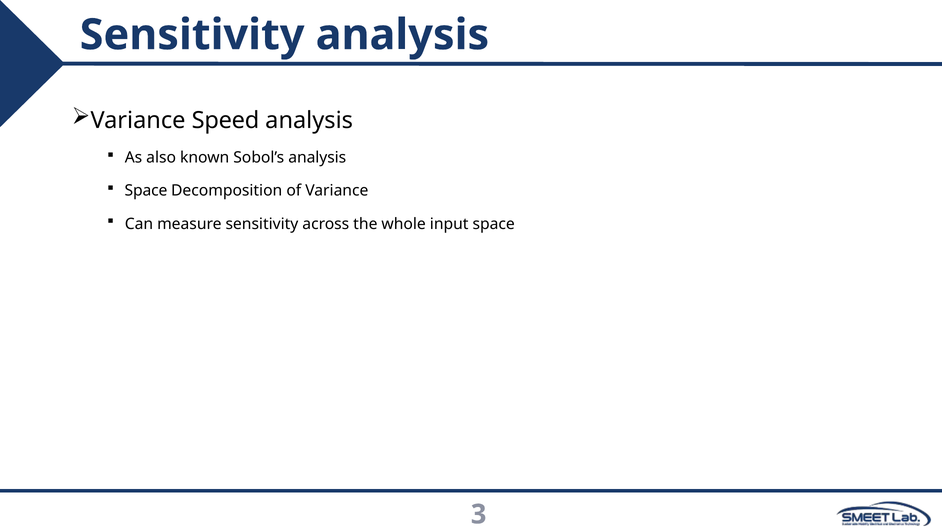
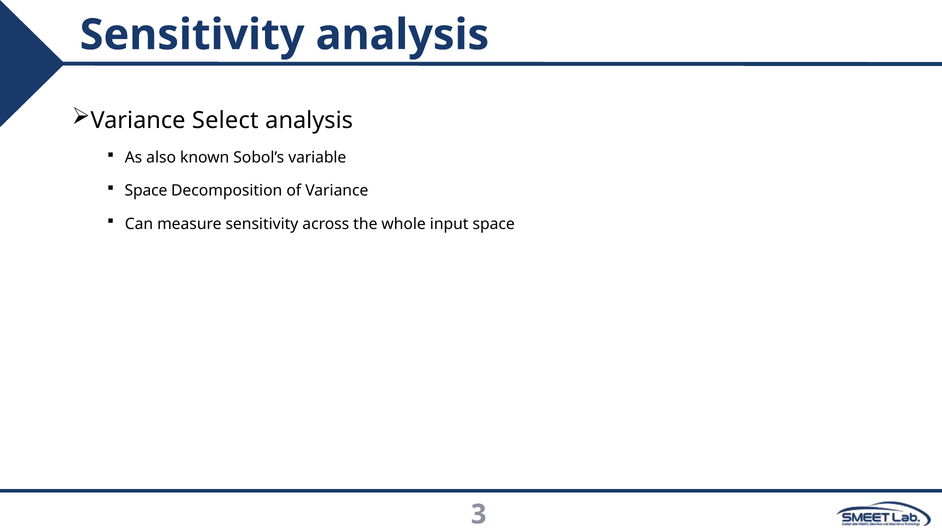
Speed: Speed -> Select
Sobol’s analysis: analysis -> variable
